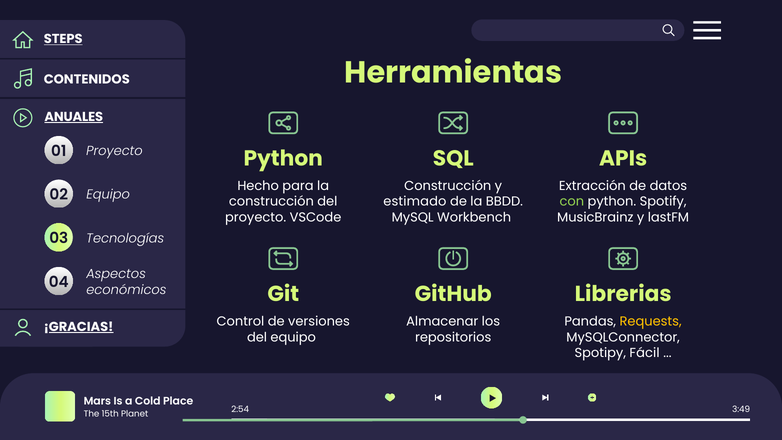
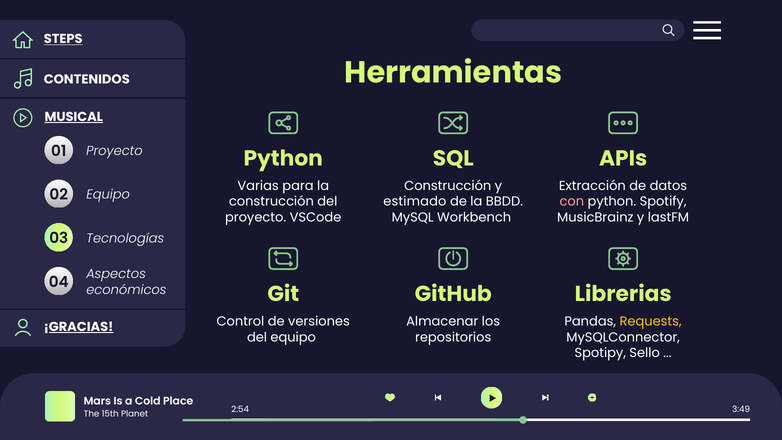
ANUALES: ANUALES -> MUSICAL
Hecho: Hecho -> Varias
con colour: light green -> pink
Fácil: Fácil -> Sello
